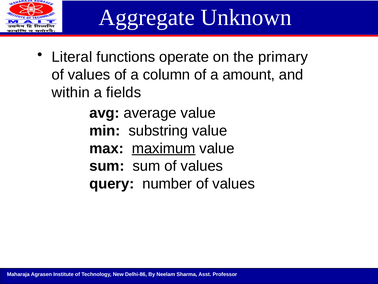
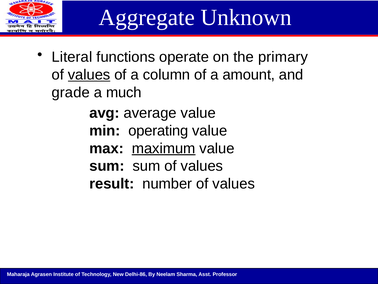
values at (89, 75) underline: none -> present
within: within -> grade
fields: fields -> much
substring: substring -> operating
query: query -> result
